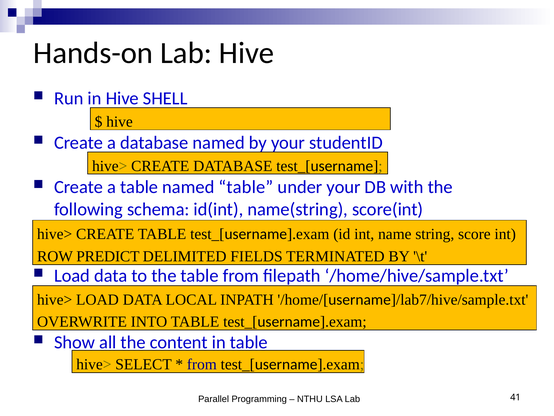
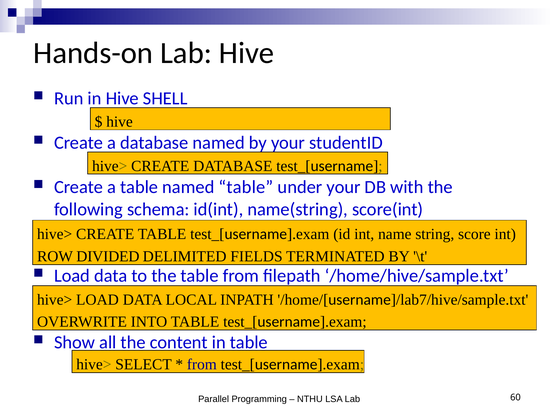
PREDICT: PREDICT -> DIVIDED
41: 41 -> 60
